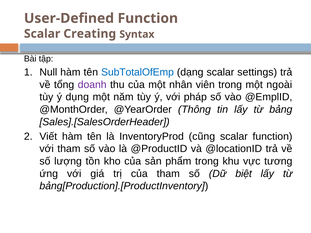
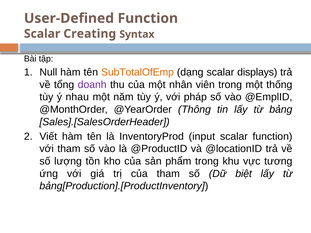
SubTotalOfEmp colour: blue -> orange
settings: settings -> displays
ngoài: ngoài -> thống
dụng: dụng -> nhau
cũng: cũng -> input
